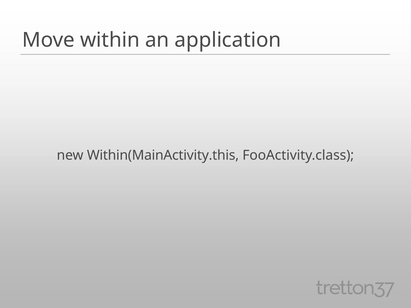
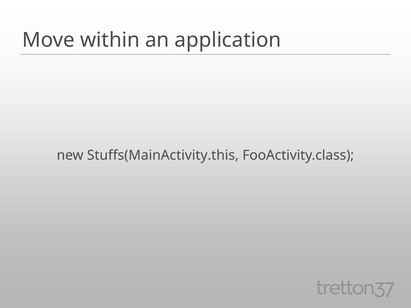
Within(MainActivity.this: Within(MainActivity.this -> Stuffs(MainActivity.this
